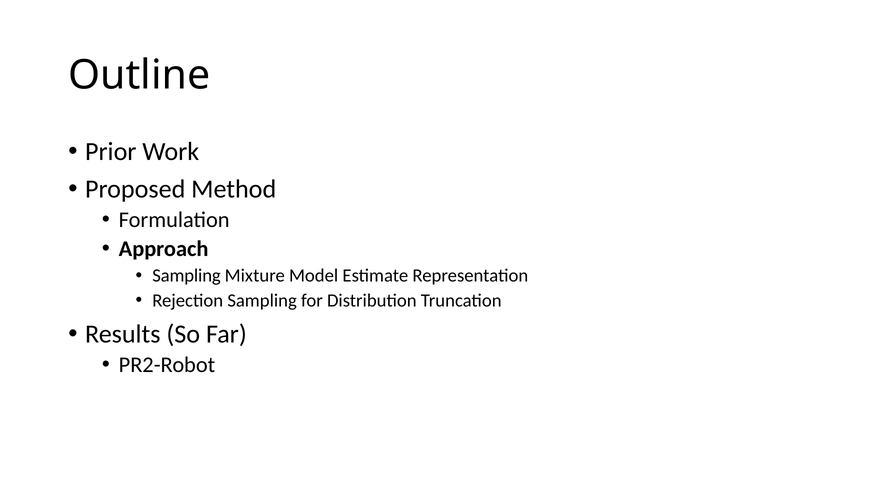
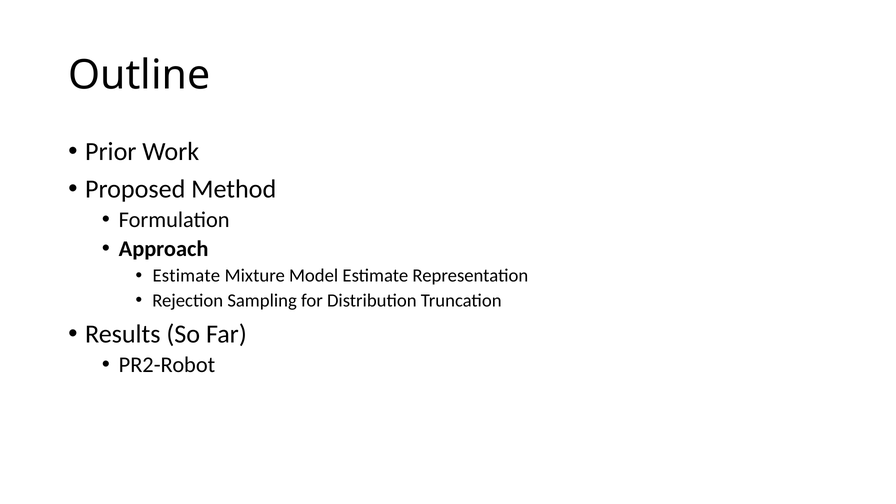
Sampling at (187, 276): Sampling -> Estimate
